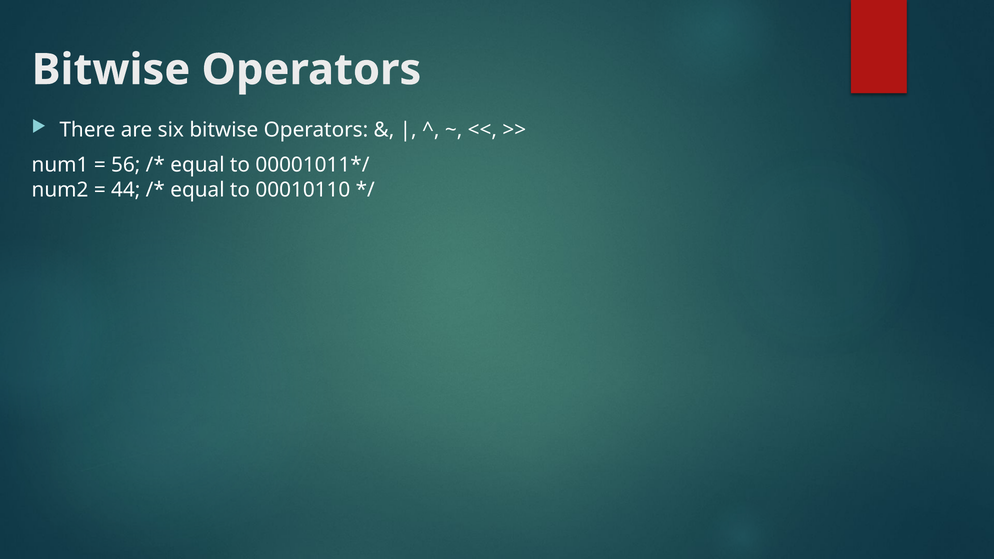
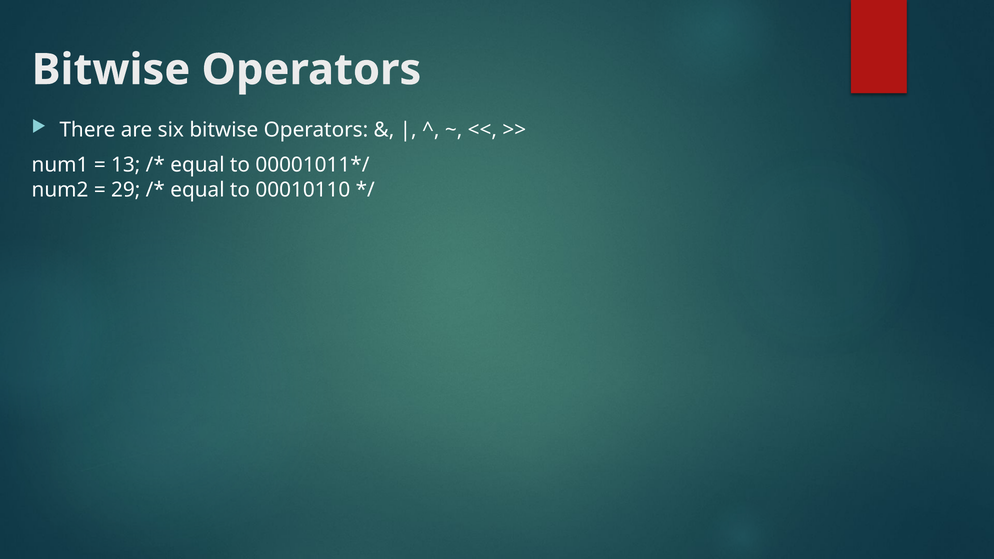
56: 56 -> 13
44: 44 -> 29
